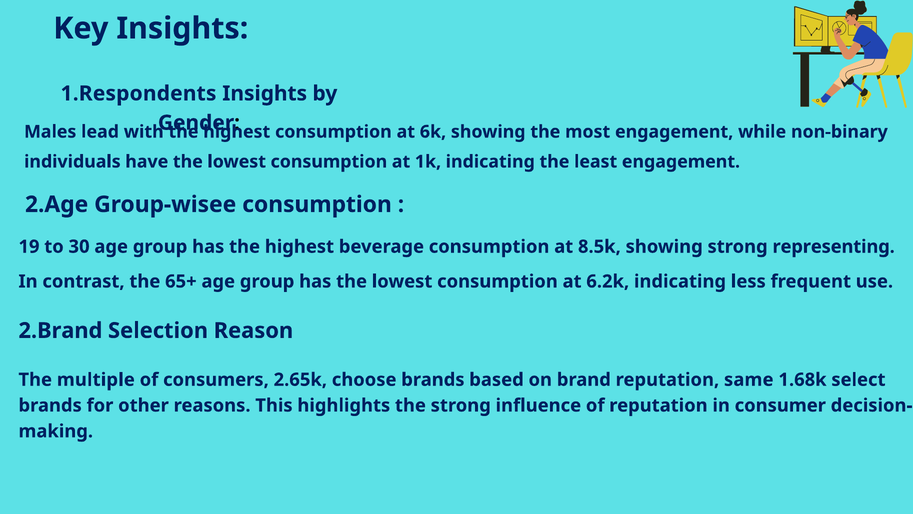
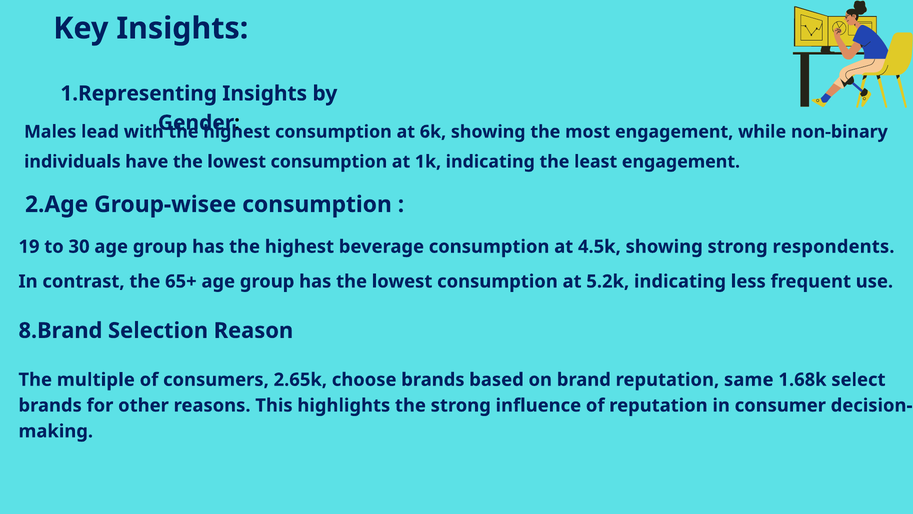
1.Respondents: 1.Respondents -> 1.Representing
8.5k: 8.5k -> 4.5k
representing: representing -> respondents
6.2k: 6.2k -> 5.2k
2.Brand: 2.Brand -> 8.Brand
